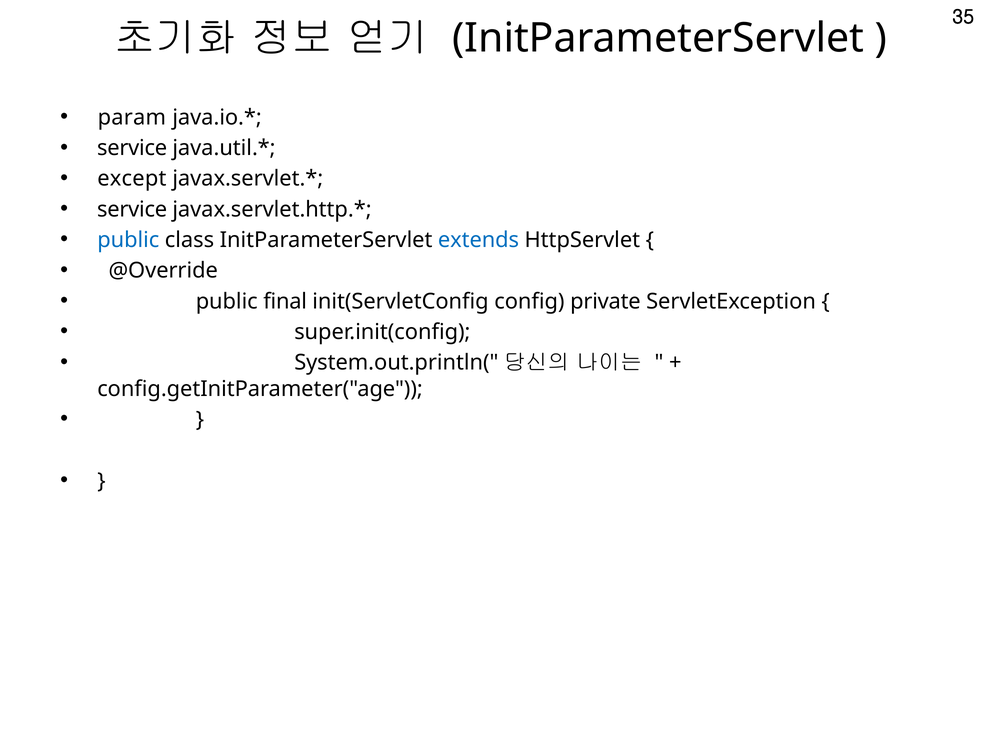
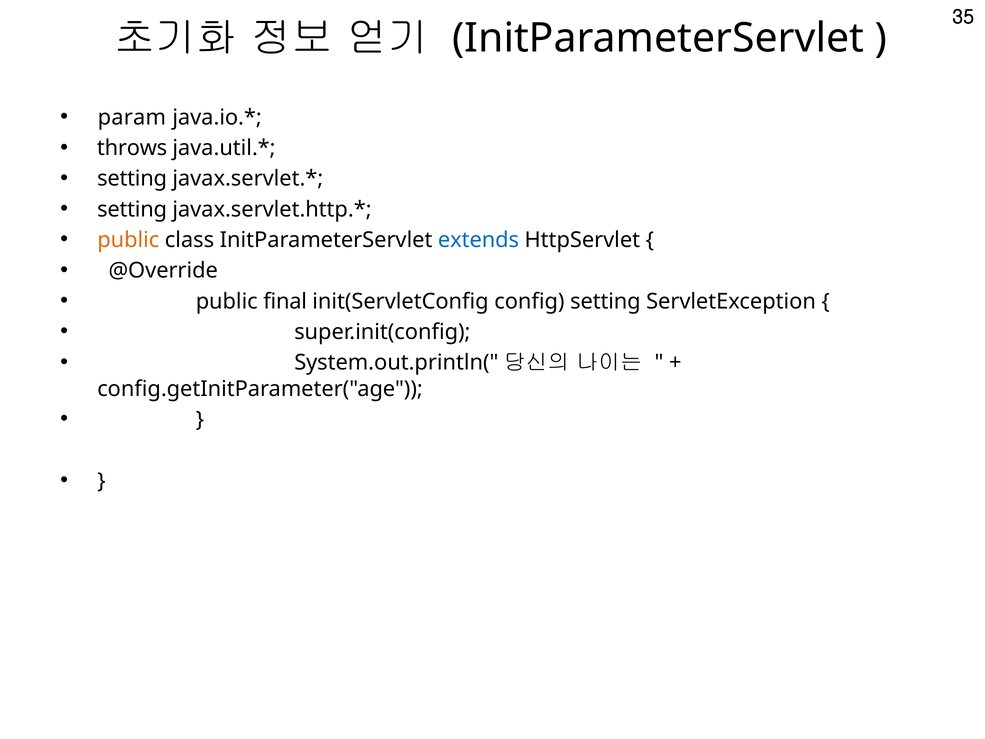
service at (132, 148): service -> throws
except at (132, 179): except -> setting
service at (132, 209): service -> setting
public at (128, 240) colour: blue -> orange
config private: private -> setting
